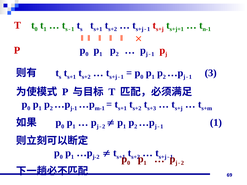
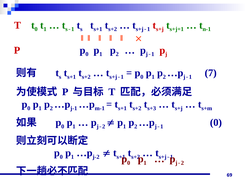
3: 3 -> 7
1 at (216, 123): 1 -> 0
